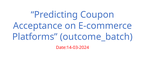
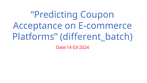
outcome_batch: outcome_batch -> different_batch
